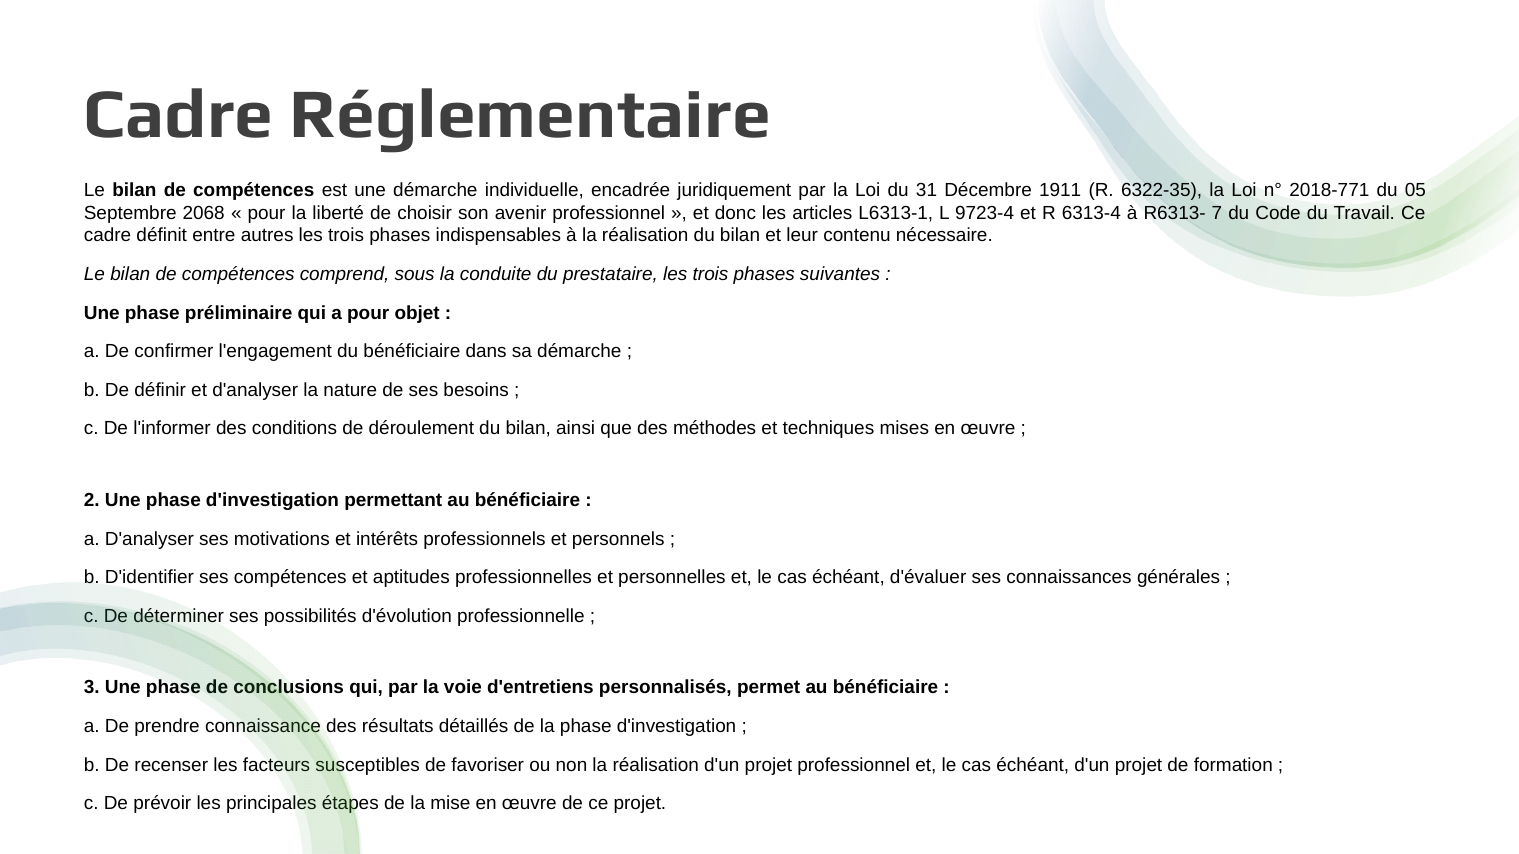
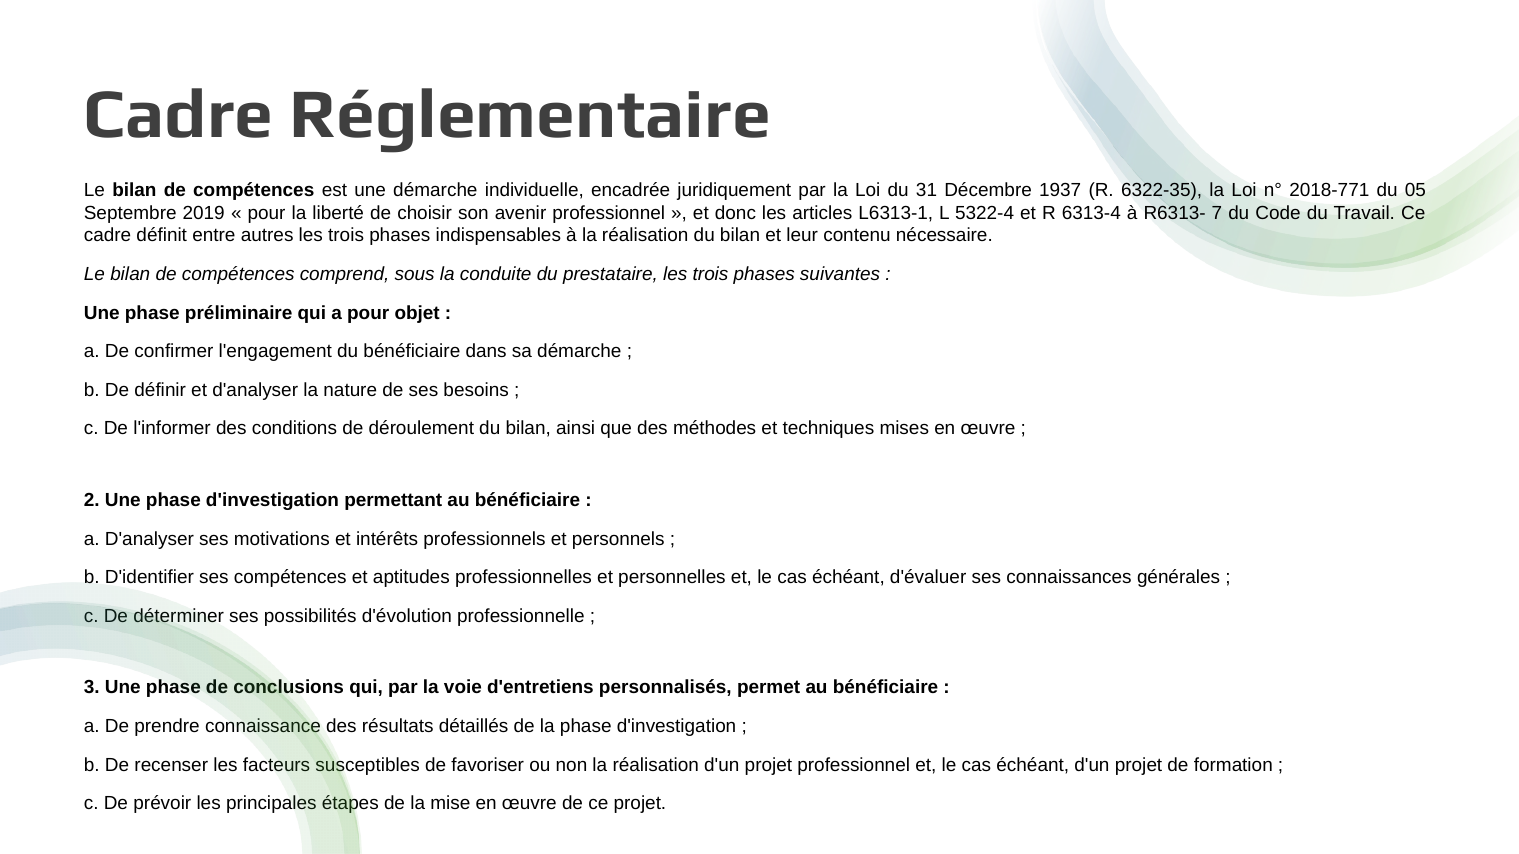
1911: 1911 -> 1937
2068: 2068 -> 2019
9723-4: 9723-4 -> 5322-4
